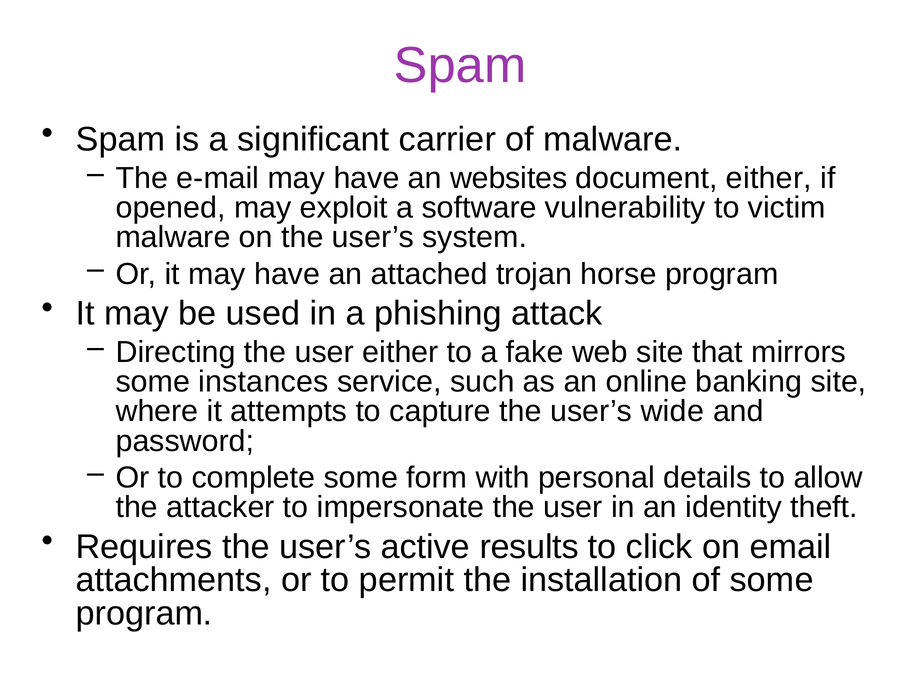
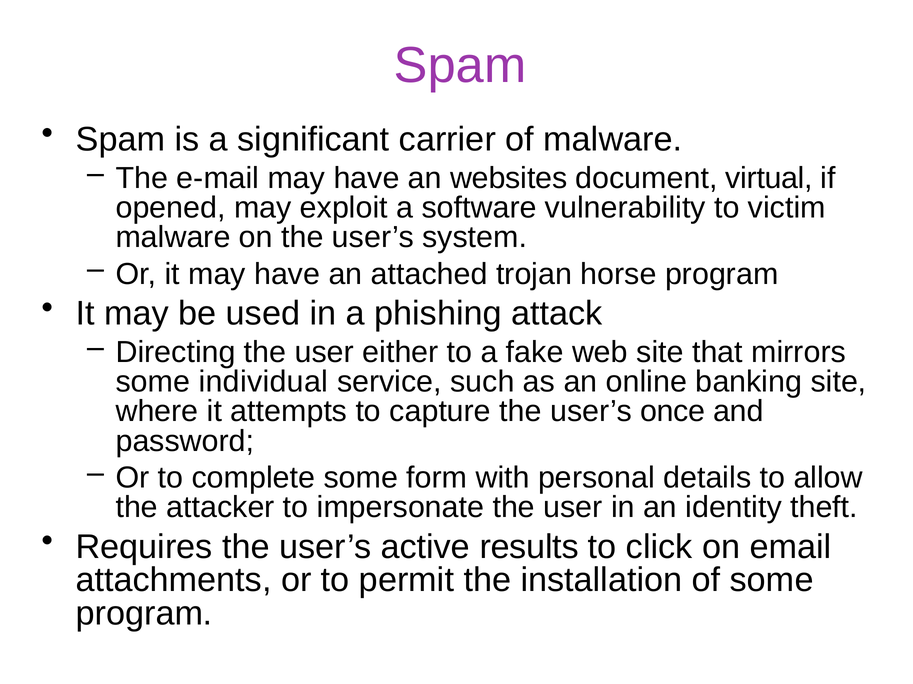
document either: either -> virtual
instances: instances -> individual
wide: wide -> once
